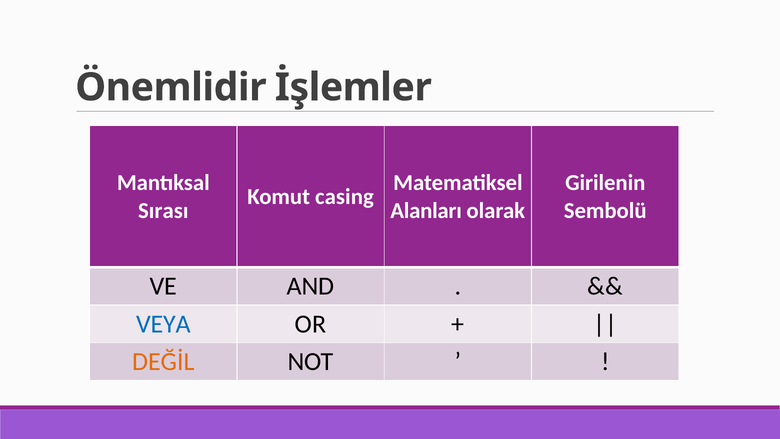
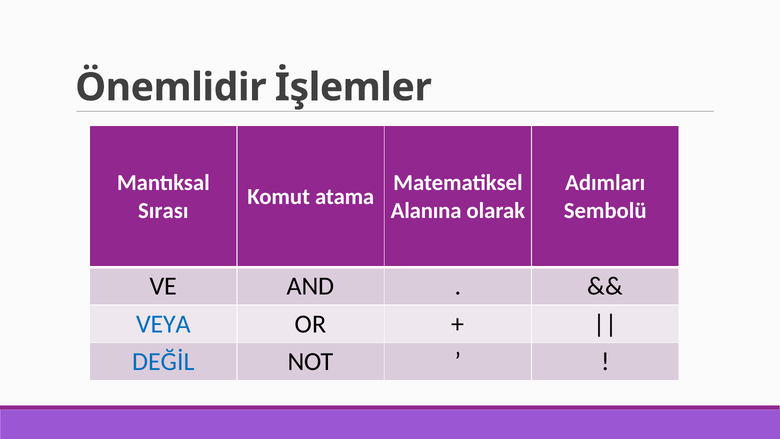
Girilenin: Girilenin -> Adımları
casing: casing -> atama
Alanları: Alanları -> Alanına
DEĞİL colour: orange -> blue
